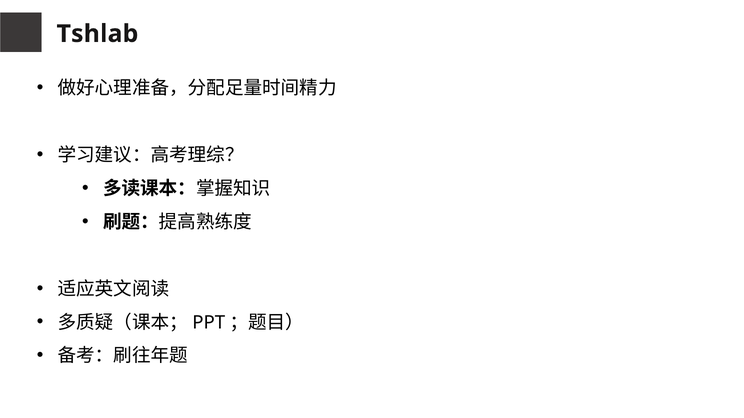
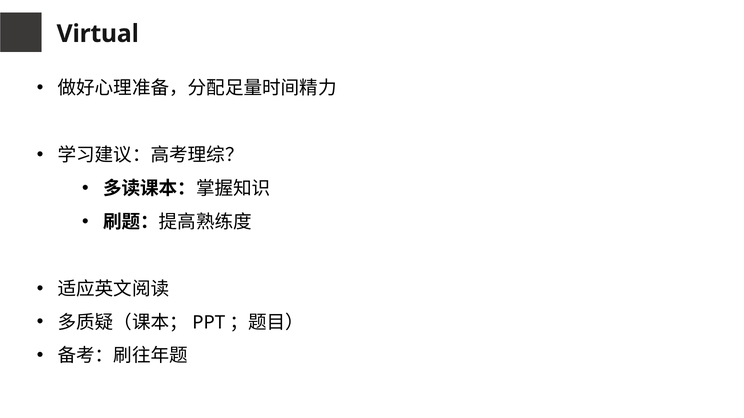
Tshlab: Tshlab -> Virtual
